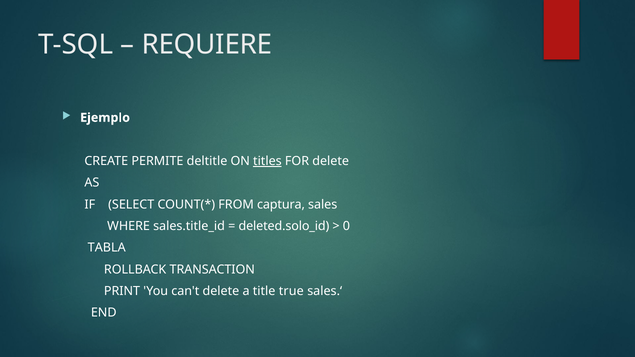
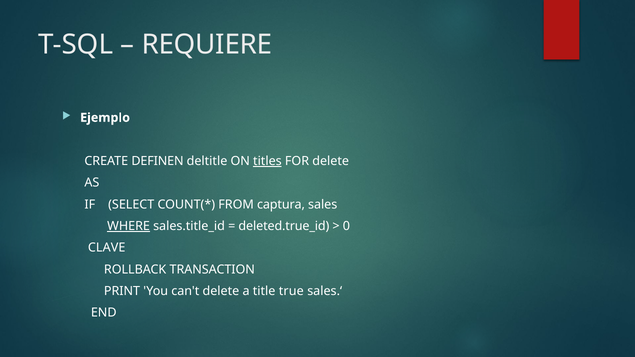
PERMITE: PERMITE -> DEFINEN
WHERE underline: none -> present
deleted.solo_id: deleted.solo_id -> deleted.true_id
TABLA: TABLA -> CLAVE
